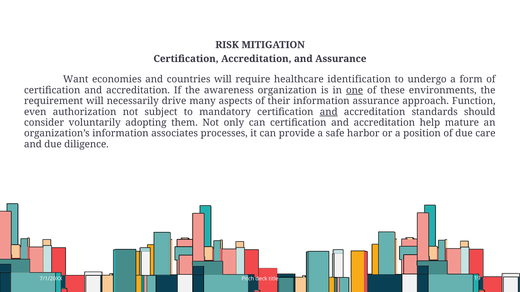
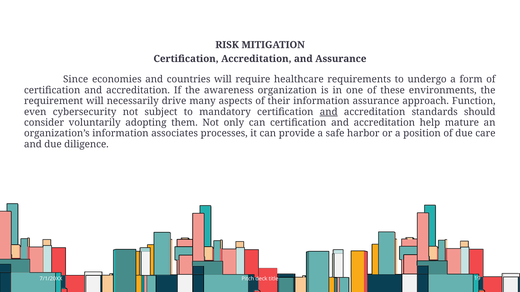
Want: Want -> Since
identification: identification -> requirements
one underline: present -> none
authorization: authorization -> cybersecurity
